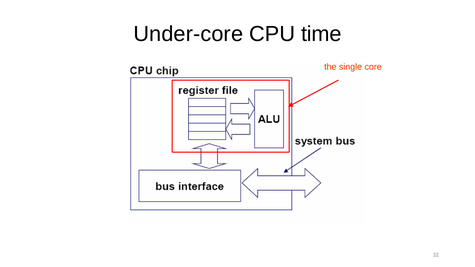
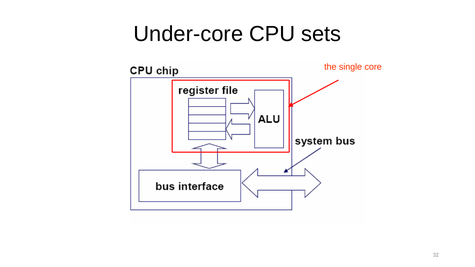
time: time -> sets
